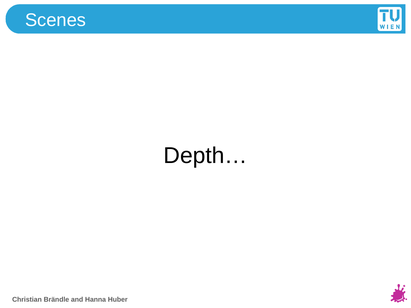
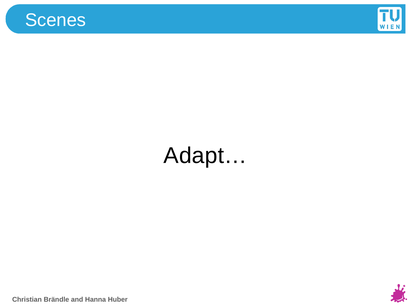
Depth…: Depth… -> Adapt…
